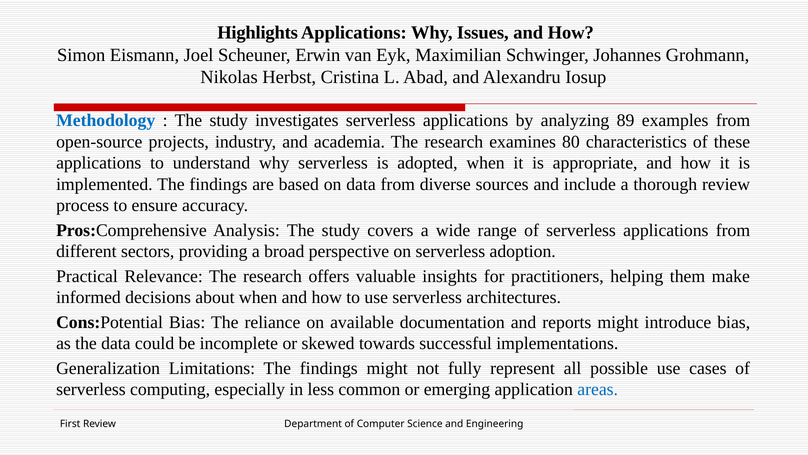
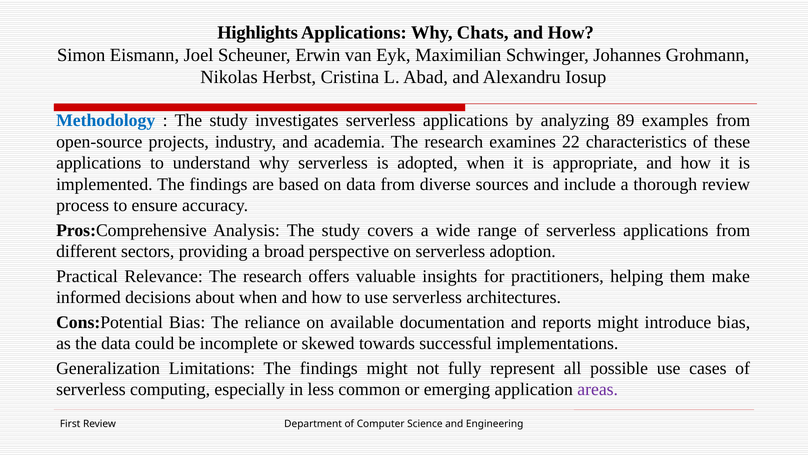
Issues: Issues -> Chats
80: 80 -> 22
areas colour: blue -> purple
